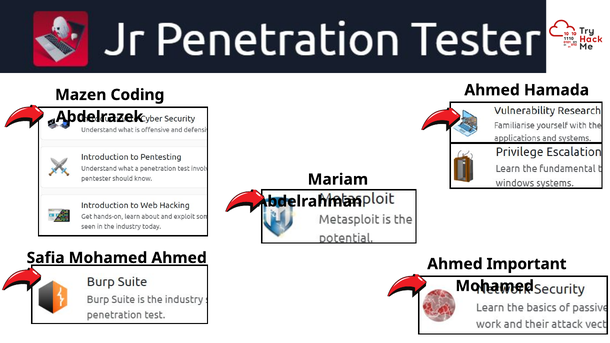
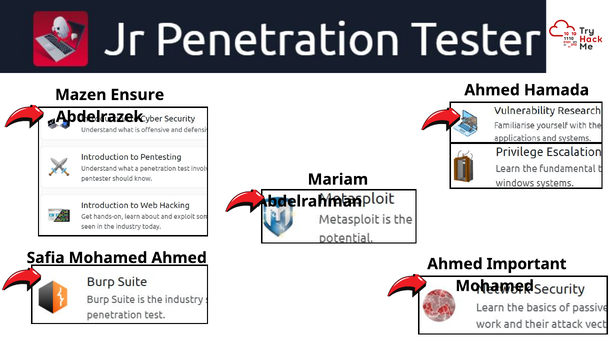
Coding: Coding -> Ensure
